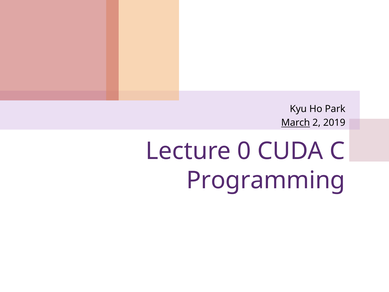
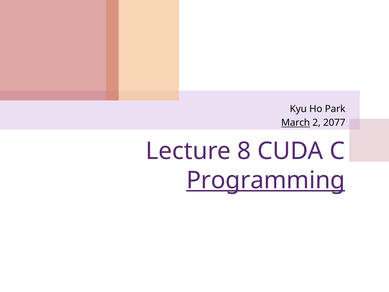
2019: 2019 -> 2077
0: 0 -> 8
Programming underline: none -> present
